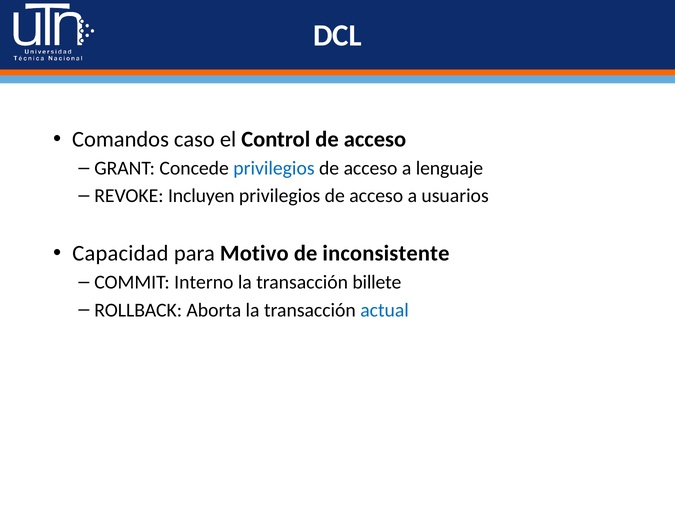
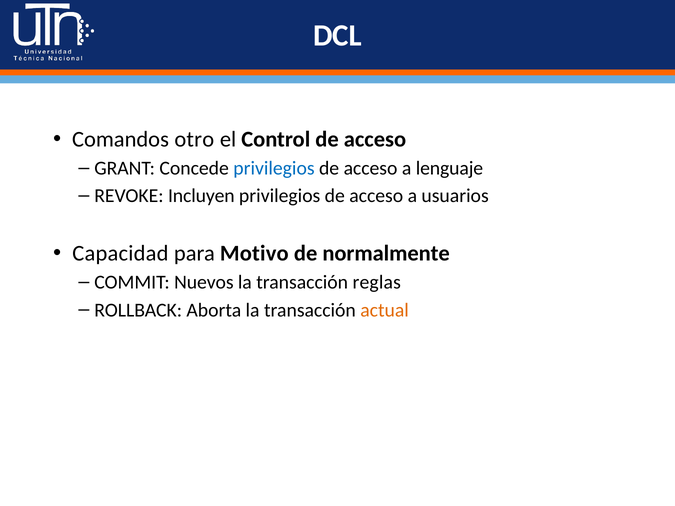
caso: caso -> otro
inconsistente: inconsistente -> normalmente
Interno: Interno -> Nuevos
billete: billete -> reglas
actual colour: blue -> orange
